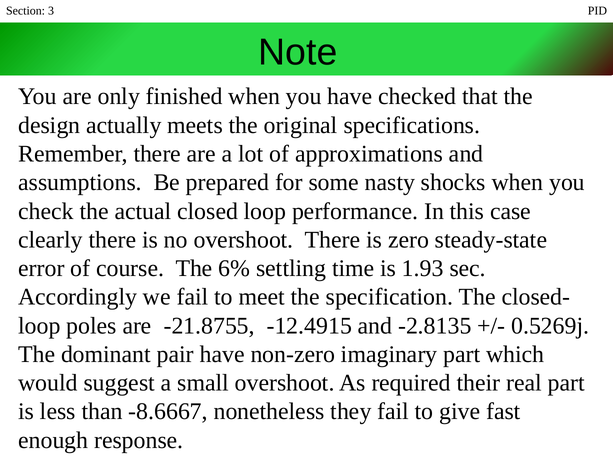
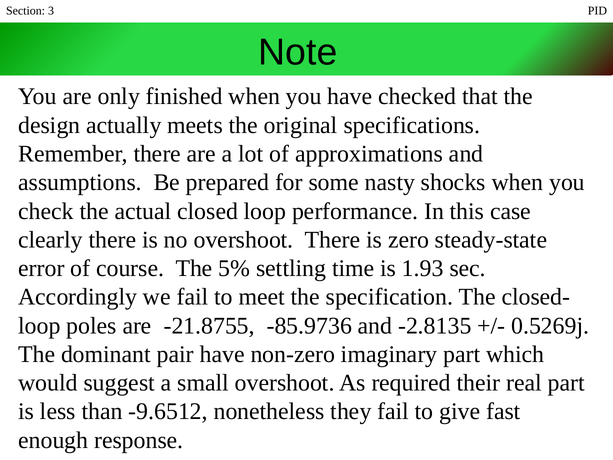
6%: 6% -> 5%
-12.4915: -12.4915 -> -85.9736
-8.6667: -8.6667 -> -9.6512
